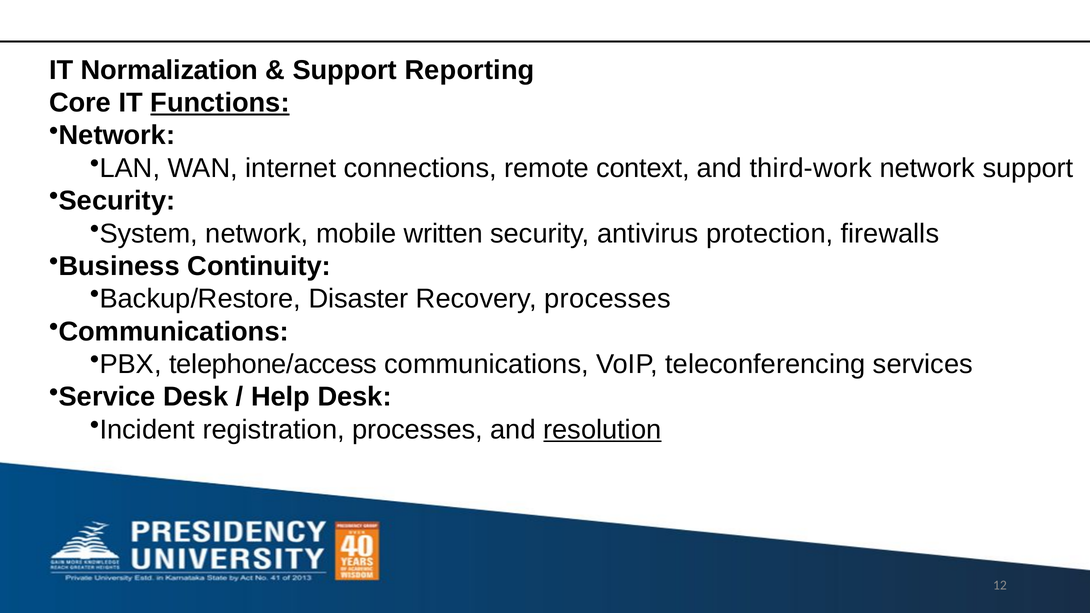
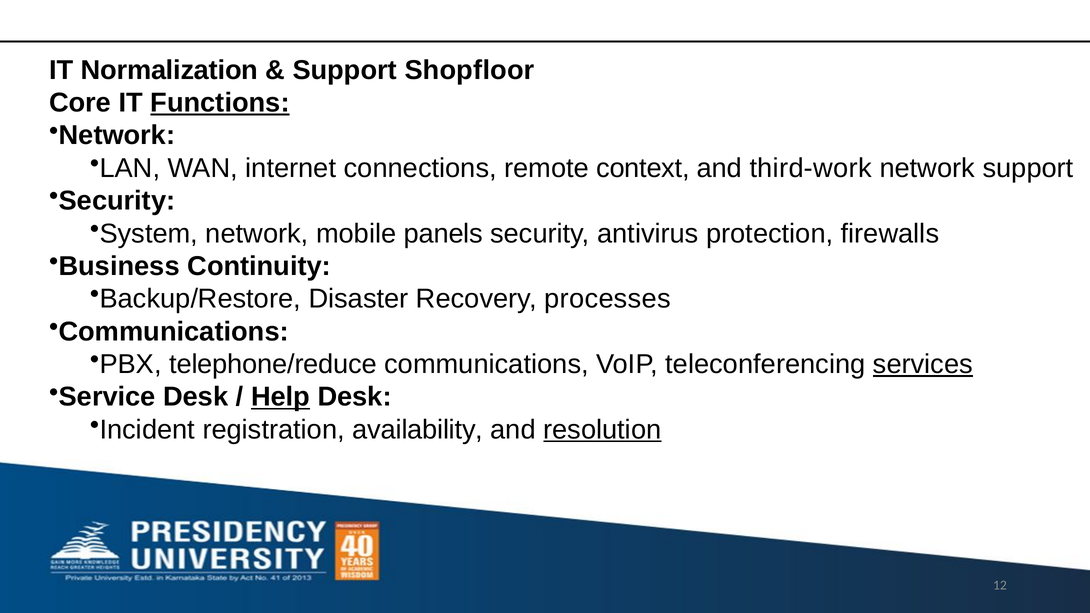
Reporting: Reporting -> Shopfloor
written: written -> panels
telephone/access: telephone/access -> telephone/reduce
services underline: none -> present
Help underline: none -> present
registration processes: processes -> availability
